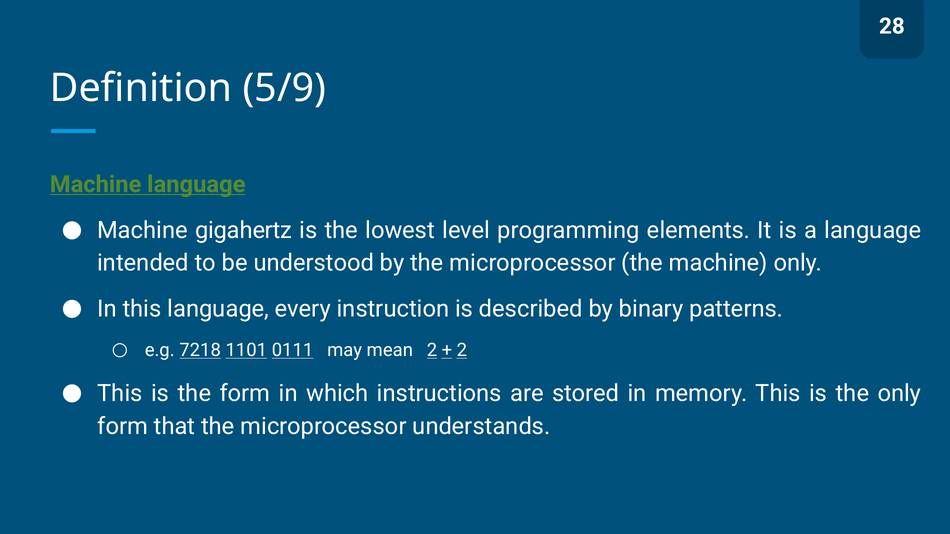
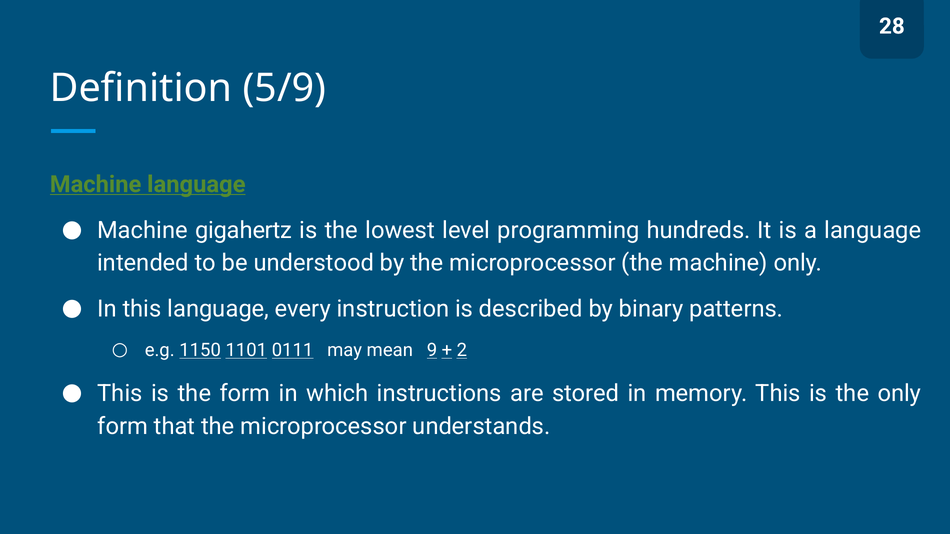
elements: elements -> hundreds
7218: 7218 -> 1150
mean 2: 2 -> 9
